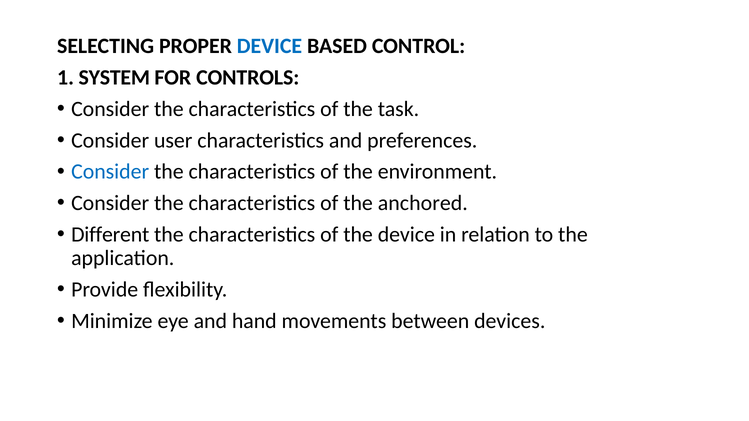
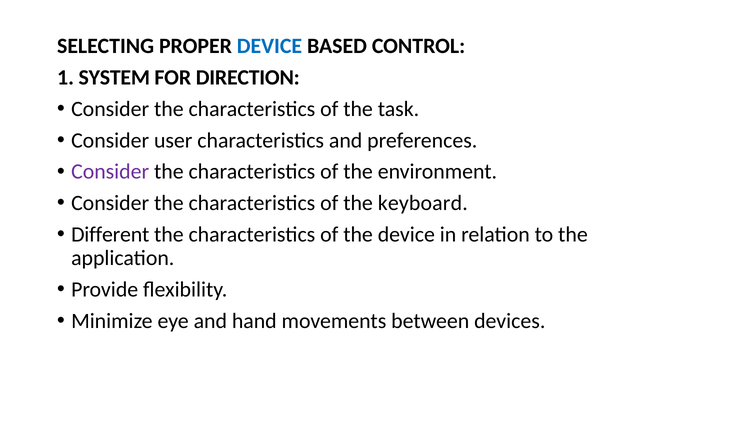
CONTROLS: CONTROLS -> DIRECTION
Consider at (110, 172) colour: blue -> purple
anchored: anchored -> keyboard
